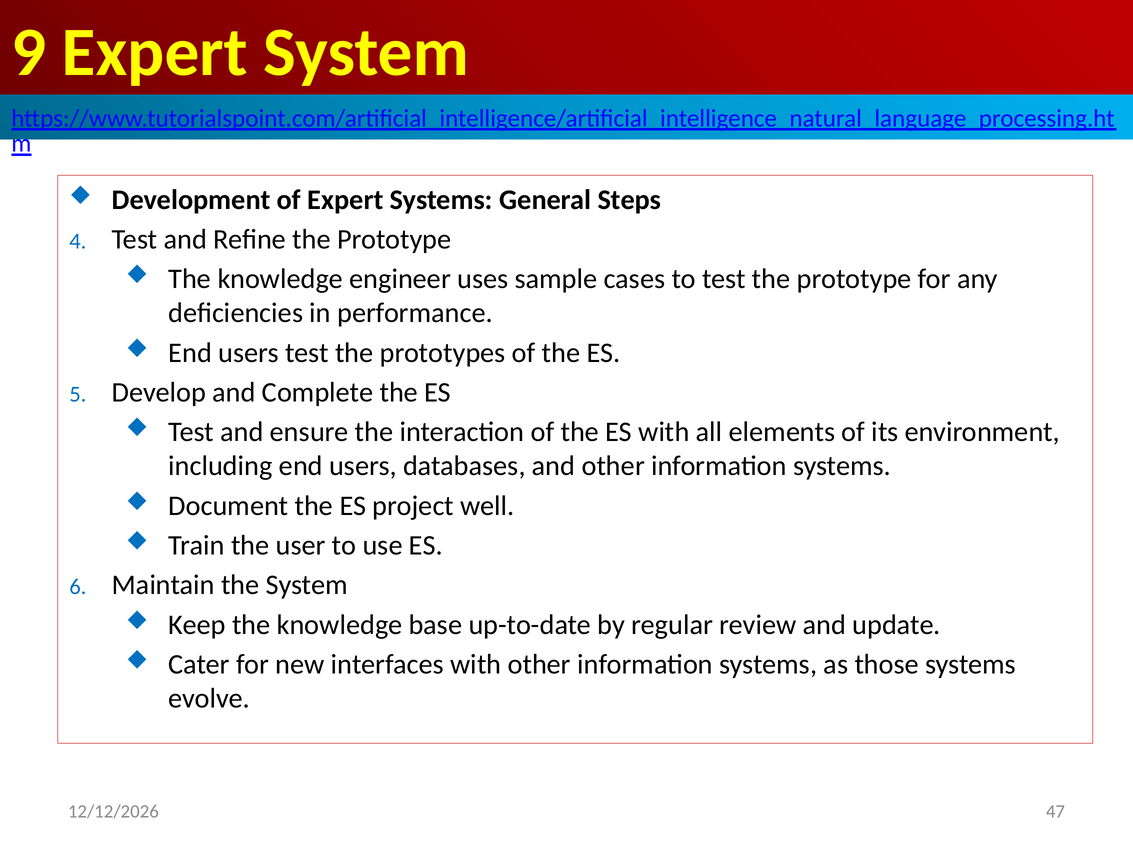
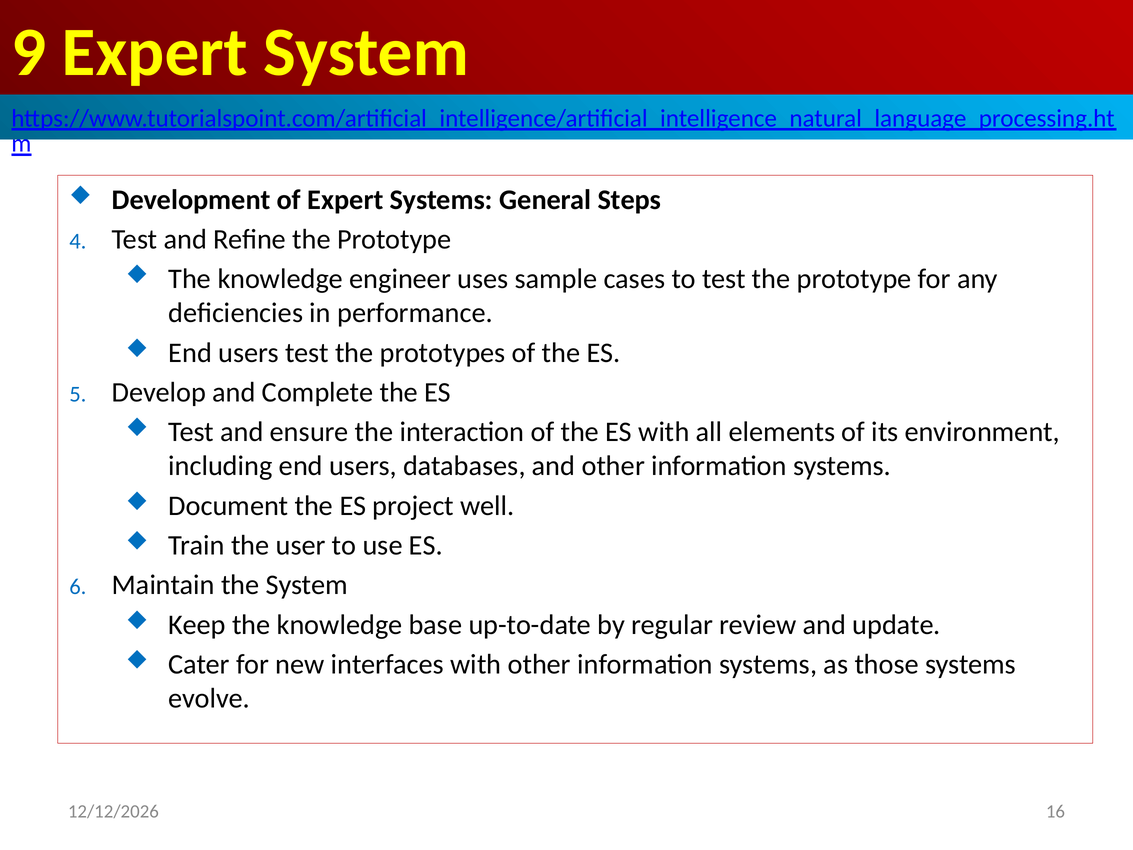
47: 47 -> 16
